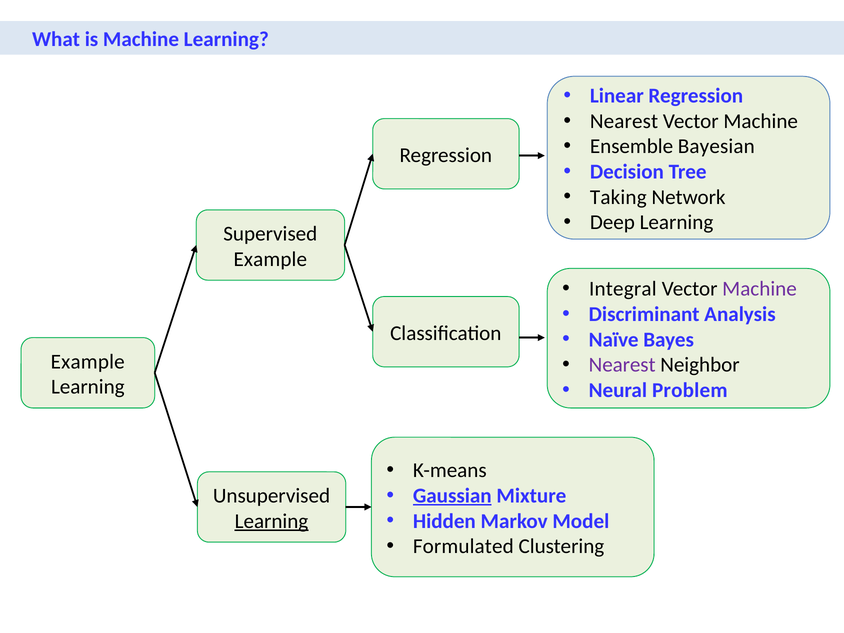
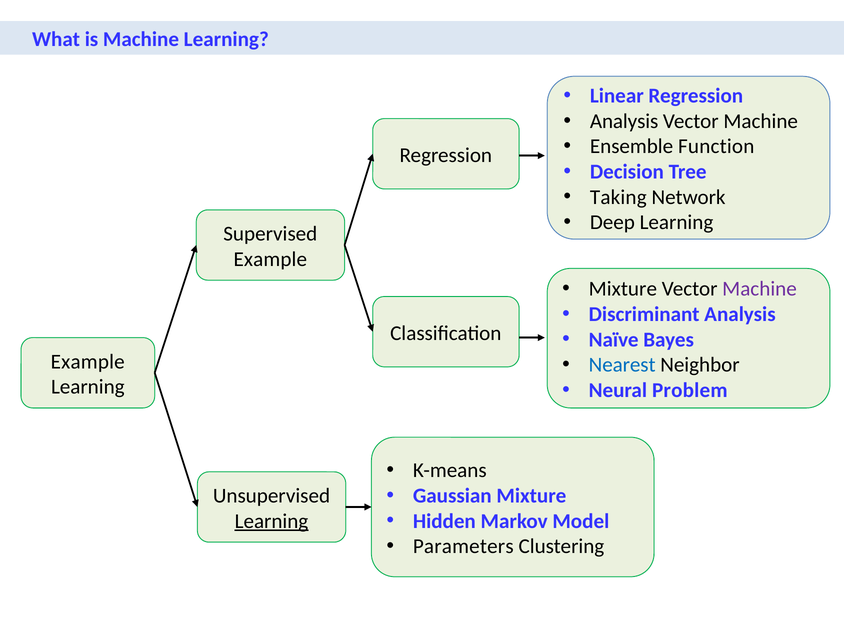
Nearest at (624, 121): Nearest -> Analysis
Bayesian: Bayesian -> Function
Integral at (623, 289): Integral -> Mixture
Nearest at (622, 365) colour: purple -> blue
Gaussian underline: present -> none
Formulated: Formulated -> Parameters
